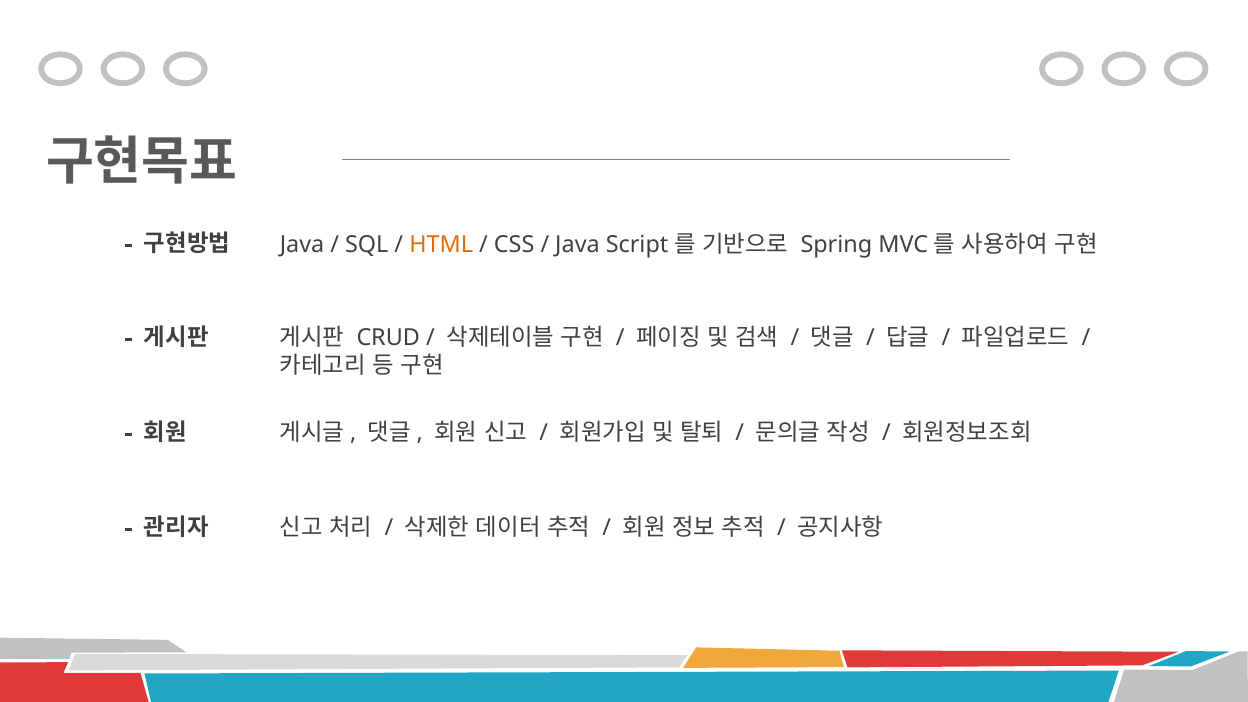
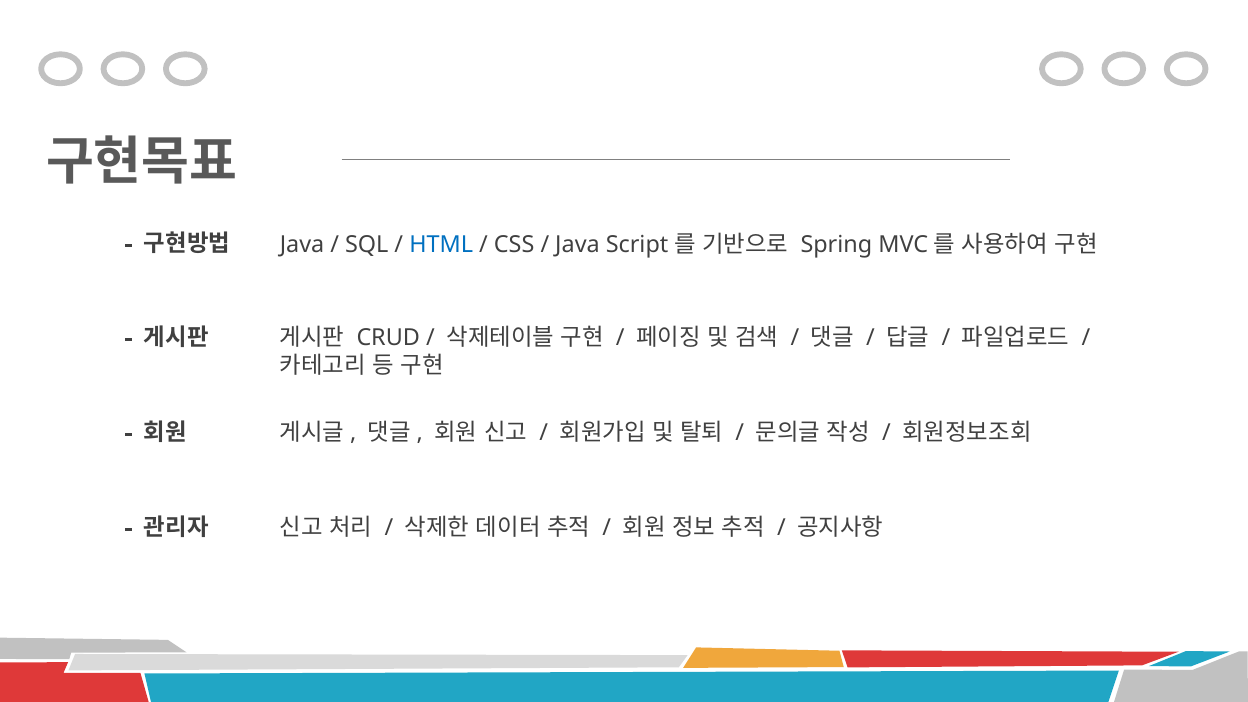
HTML colour: orange -> blue
